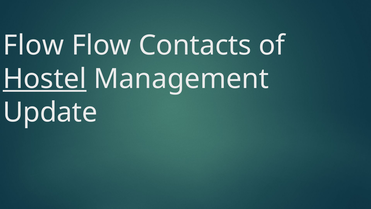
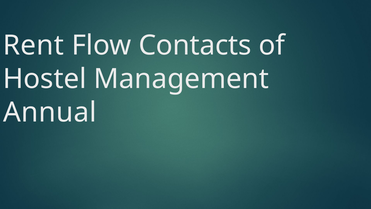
Flow at (33, 45): Flow -> Rent
Hostel underline: present -> none
Update: Update -> Annual
